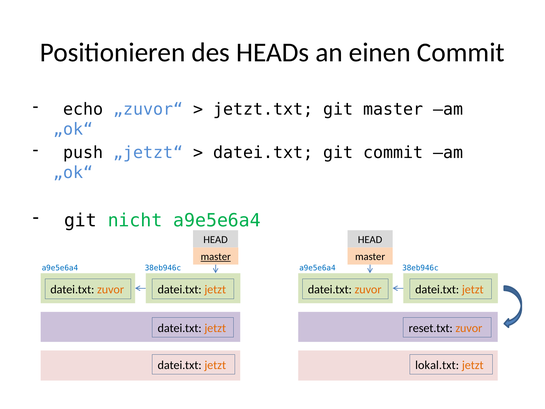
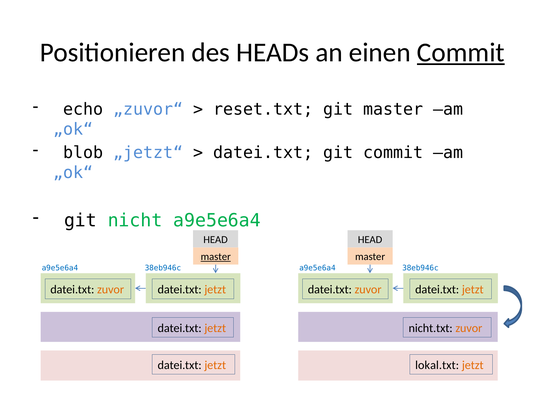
Commit at (461, 52) underline: none -> present
jetzt.txt: jetzt.txt -> reset.txt
push: push -> blob
reset.txt: reset.txt -> nicht.txt
